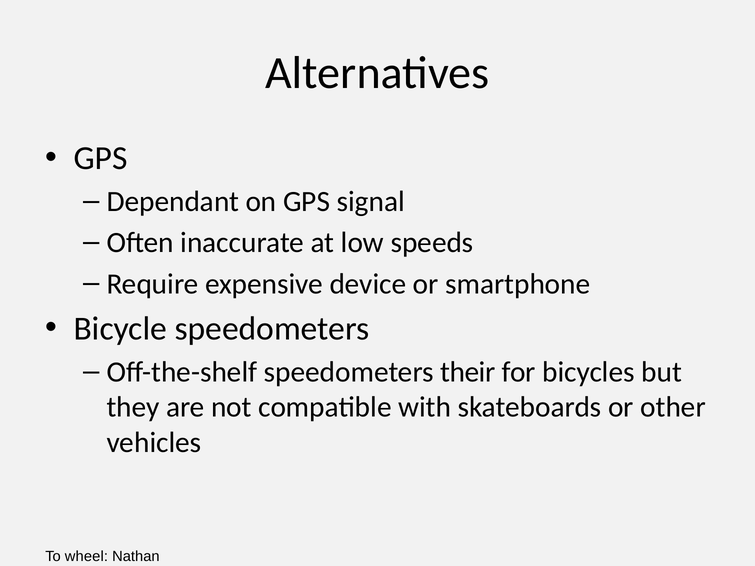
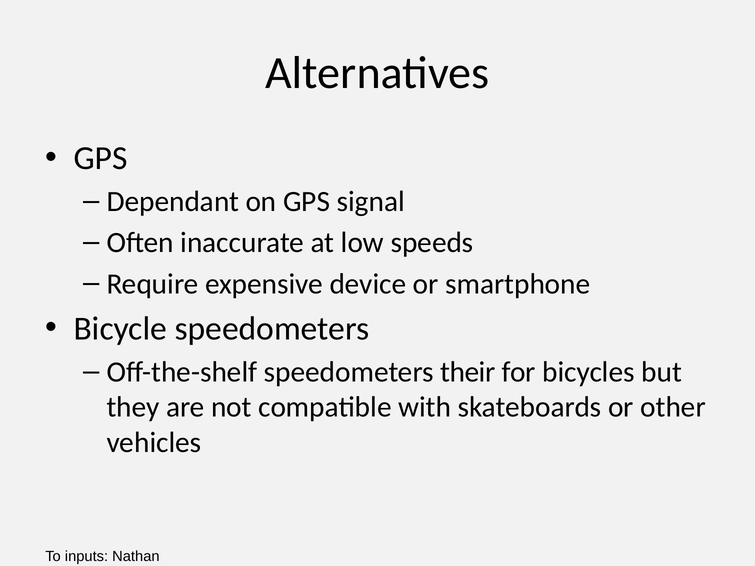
wheel: wheel -> inputs
